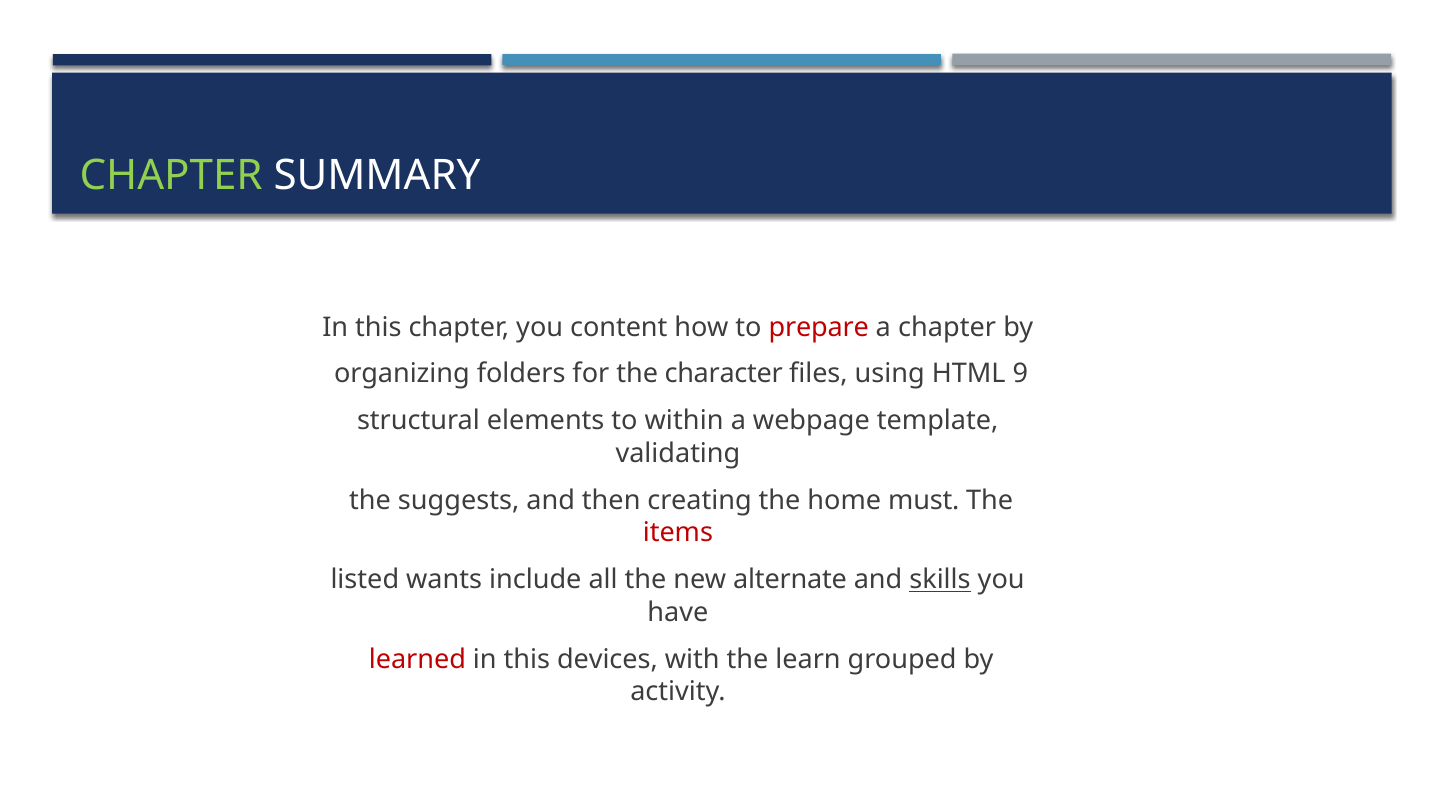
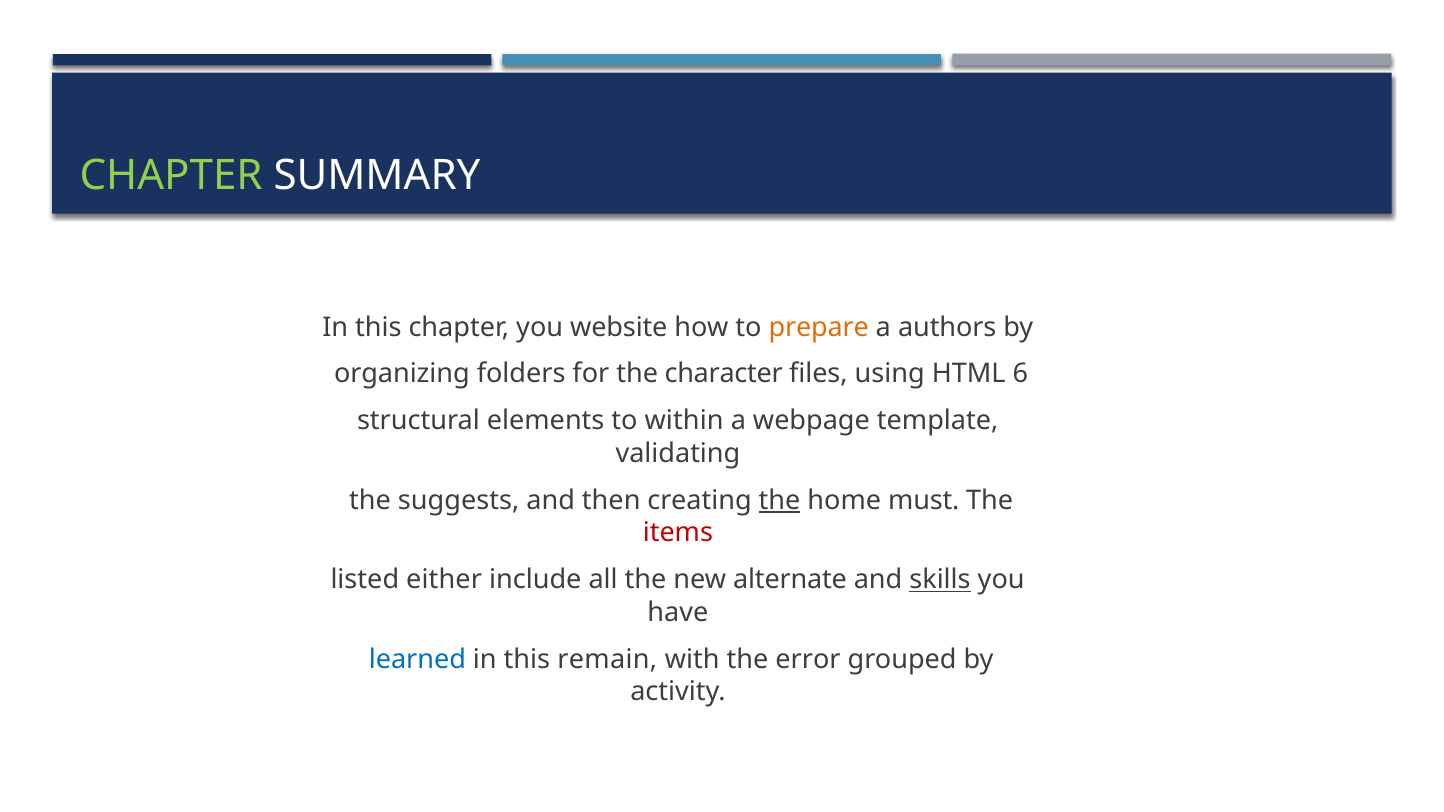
content: content -> website
prepare colour: red -> orange
a chapter: chapter -> authors
9: 9 -> 6
the at (780, 500) underline: none -> present
wants: wants -> either
learned colour: red -> blue
devices: devices -> remain
learn: learn -> error
